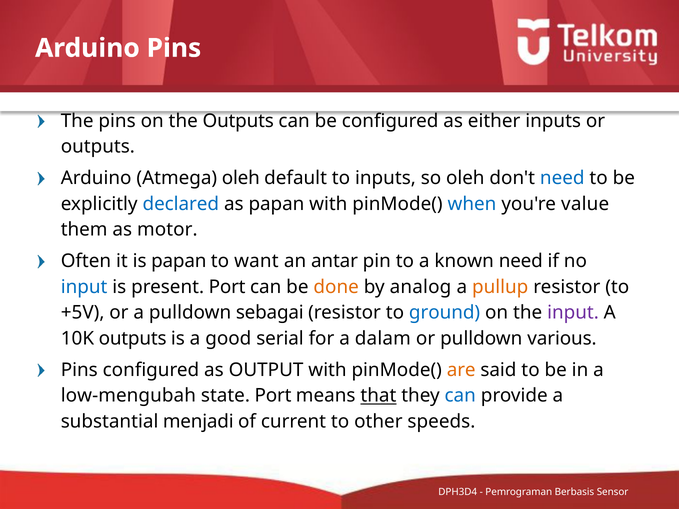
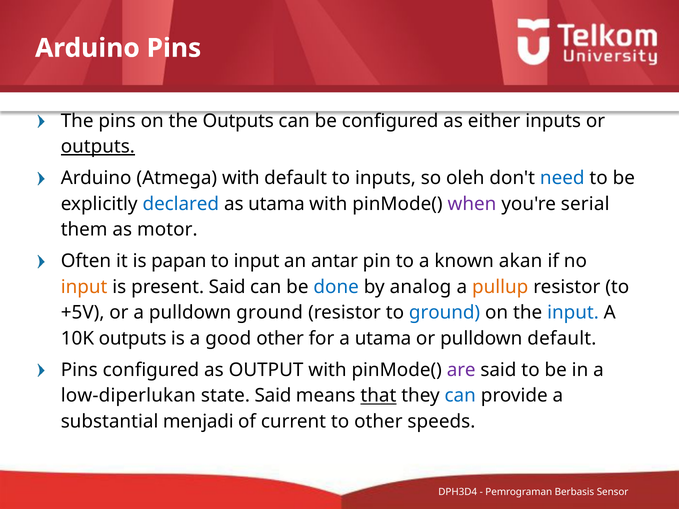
outputs at (98, 147) underline: none -> present
Atmega oleh: oleh -> with
as papan: papan -> utama
when colour: blue -> purple
value: value -> serial
to want: want -> input
known need: need -> akan
input at (84, 287) colour: blue -> orange
present Port: Port -> Said
done colour: orange -> blue
pulldown sebagai: sebagai -> ground
input at (573, 313) colour: purple -> blue
good serial: serial -> other
a dalam: dalam -> utama
pulldown various: various -> default
are colour: orange -> purple
low-mengubah: low-mengubah -> low-diperlukan
state Port: Port -> Said
